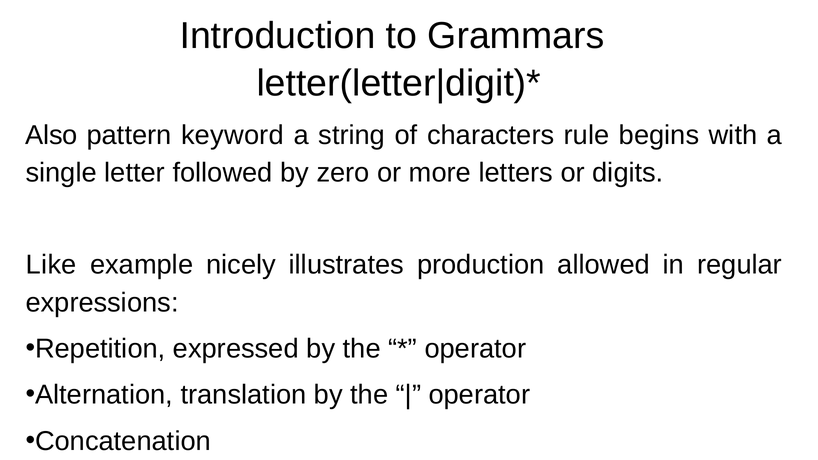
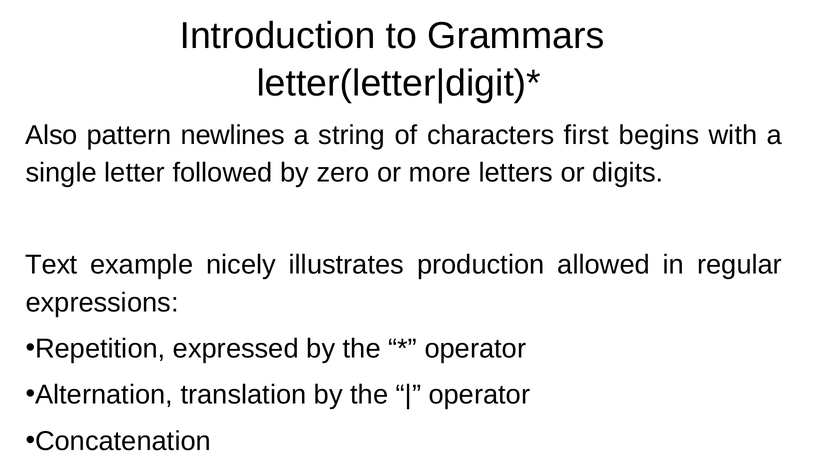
keyword: keyword -> newlines
rule: rule -> first
Like: Like -> Text
